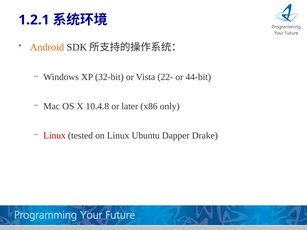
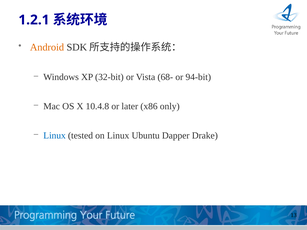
22-: 22- -> 68-
44-bit: 44-bit -> 94-bit
Linux at (55, 136) colour: red -> blue
